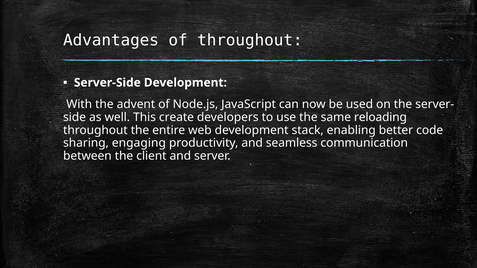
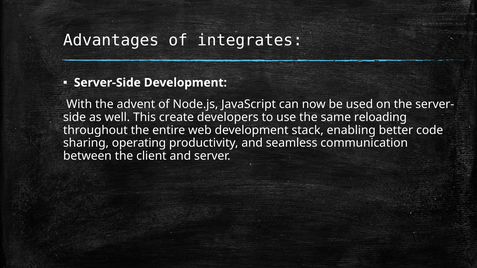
of throughout: throughout -> integrates
engaging: engaging -> operating
